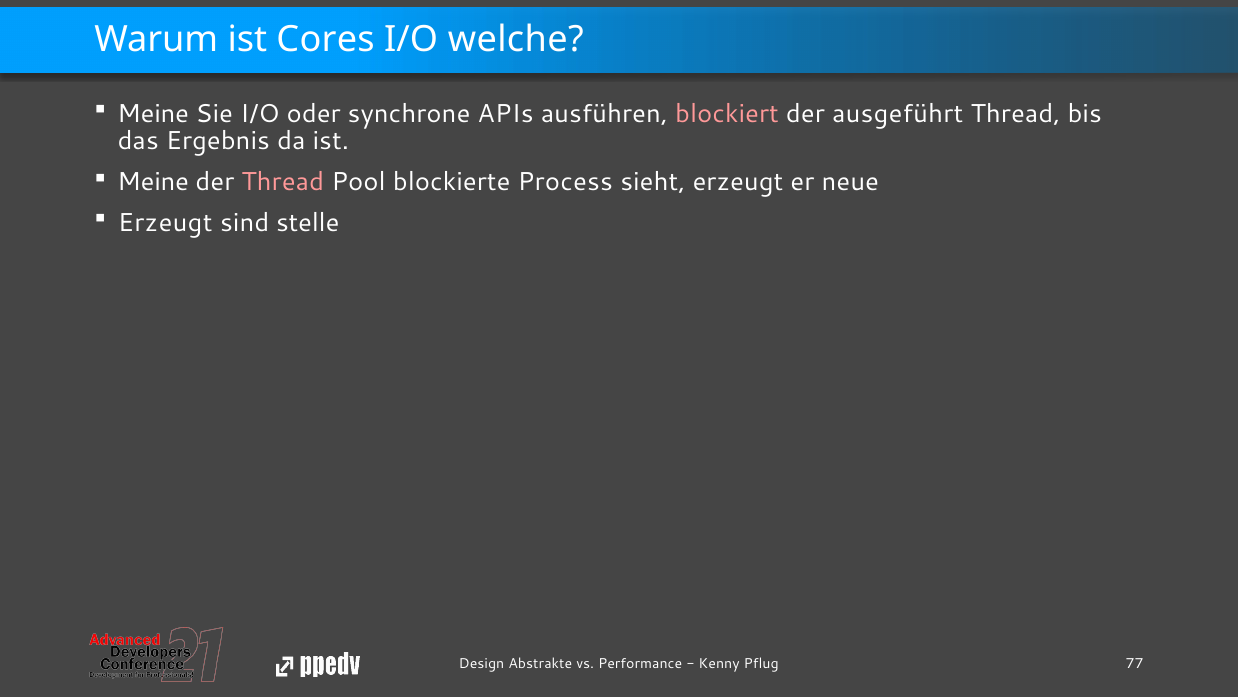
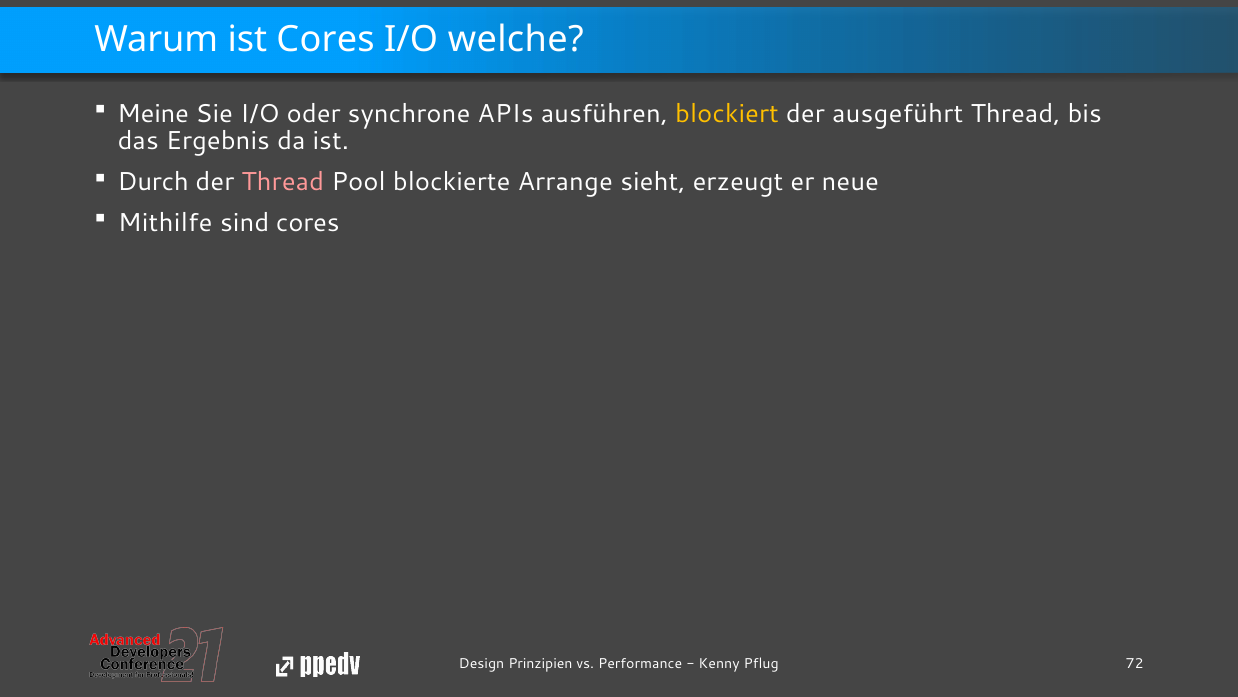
blockiert colour: pink -> yellow
Meine at (153, 182): Meine -> Durch
Process: Process -> Arrange
Erzeugt at (165, 223): Erzeugt -> Mithilfe
sind stelle: stelle -> cores
Abstrakte: Abstrakte -> Prinzipien
77: 77 -> 72
